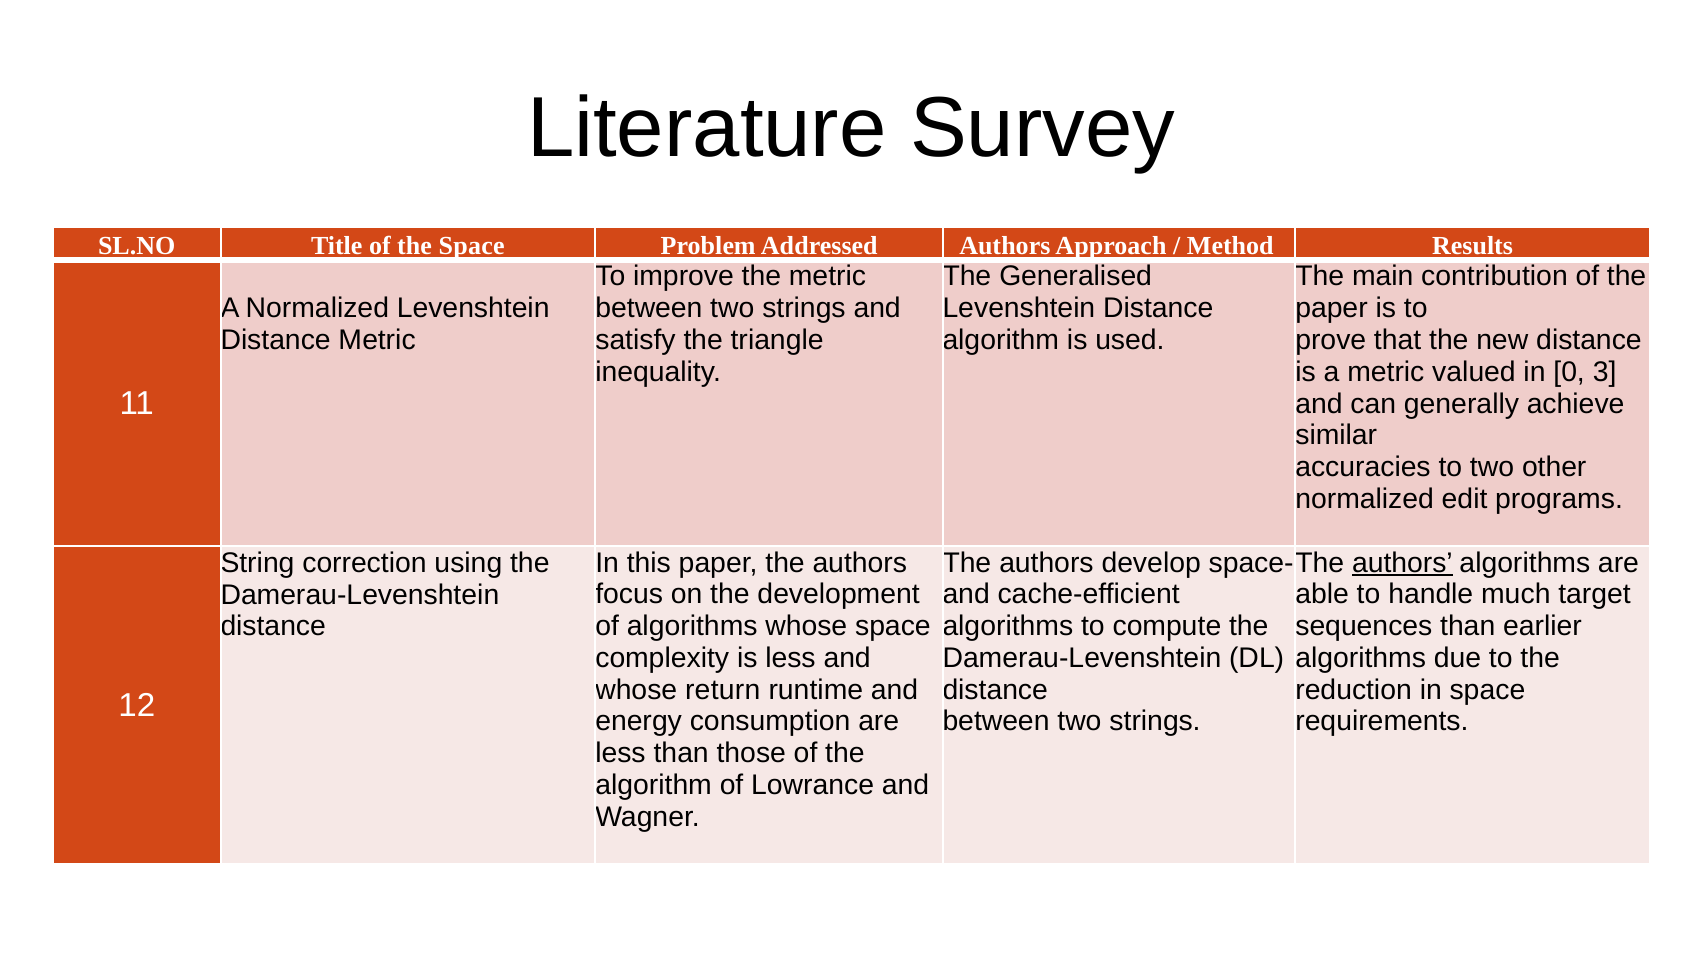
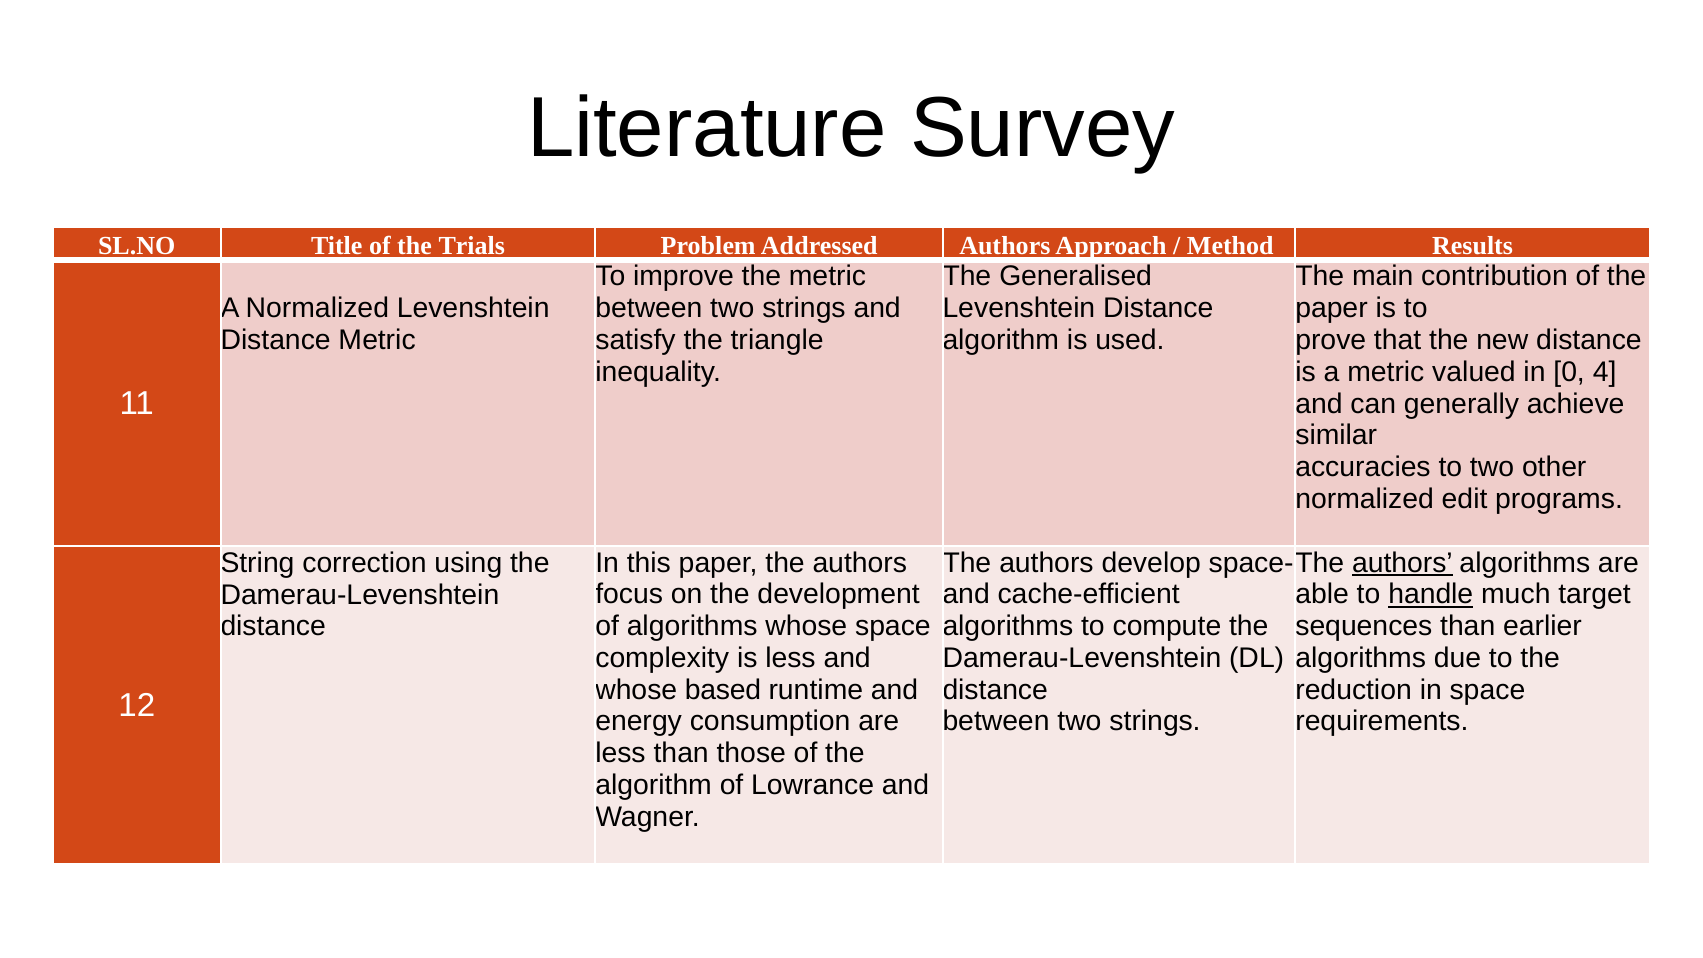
the Space: Space -> Trials
3: 3 -> 4
handle underline: none -> present
return: return -> based
